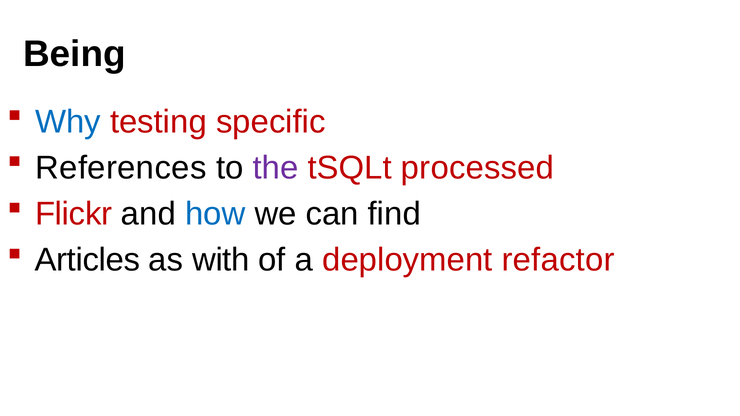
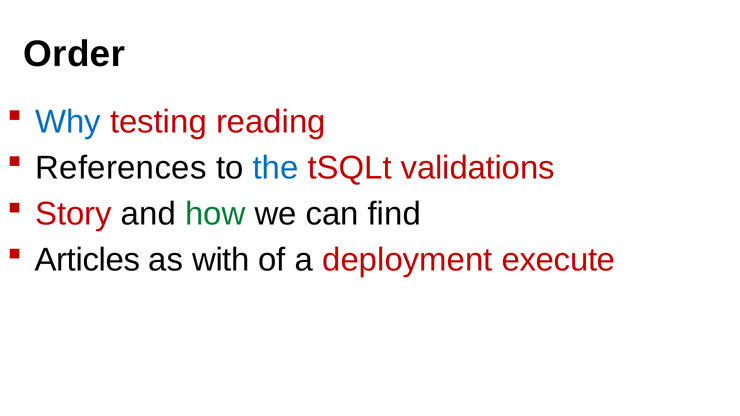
Being: Being -> Order
specific: specific -> reading
the colour: purple -> blue
processed: processed -> validations
Flickr: Flickr -> Story
how colour: blue -> green
refactor: refactor -> execute
